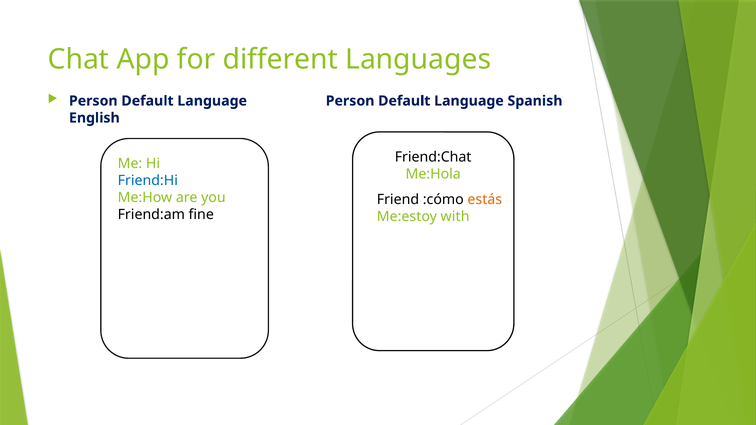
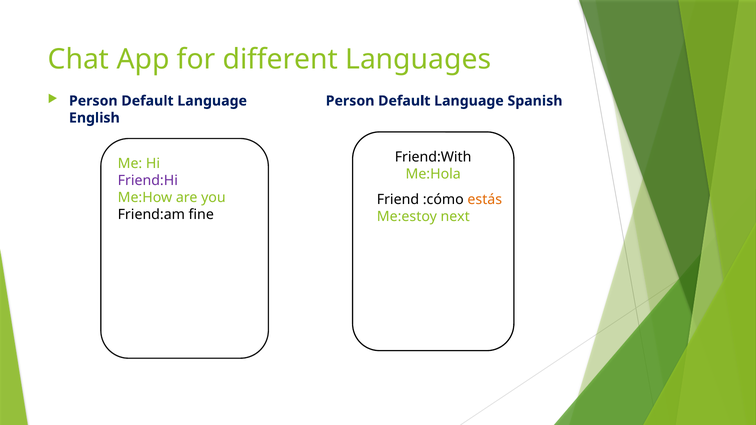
Friend:Chat: Friend:Chat -> Friend:With
Friend:Hi colour: blue -> purple
with: with -> next
